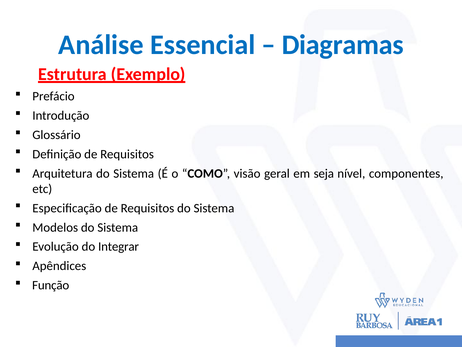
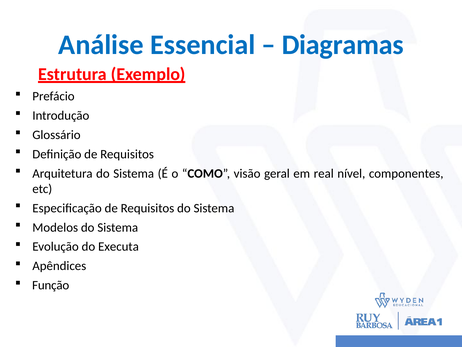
seja: seja -> real
Integrar: Integrar -> Executa
